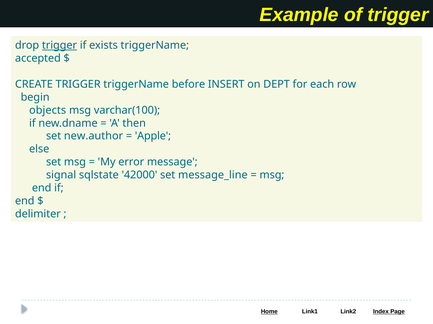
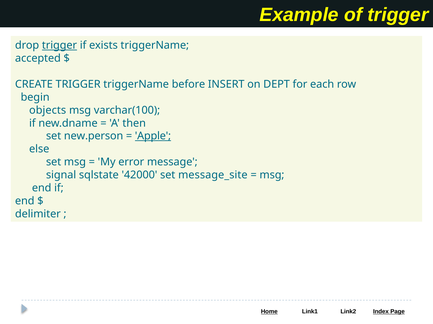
new.author: new.author -> new.person
Apple underline: none -> present
message_line: message_line -> message_site
